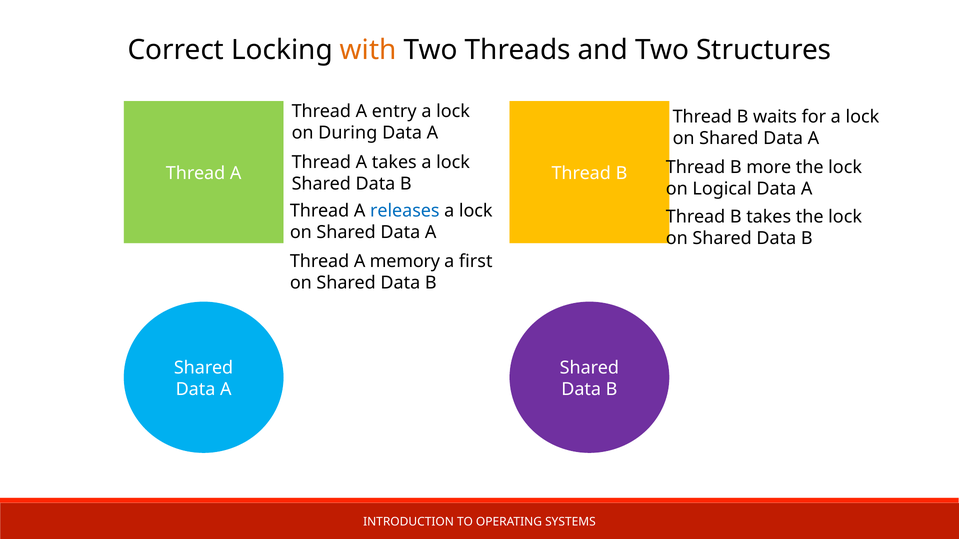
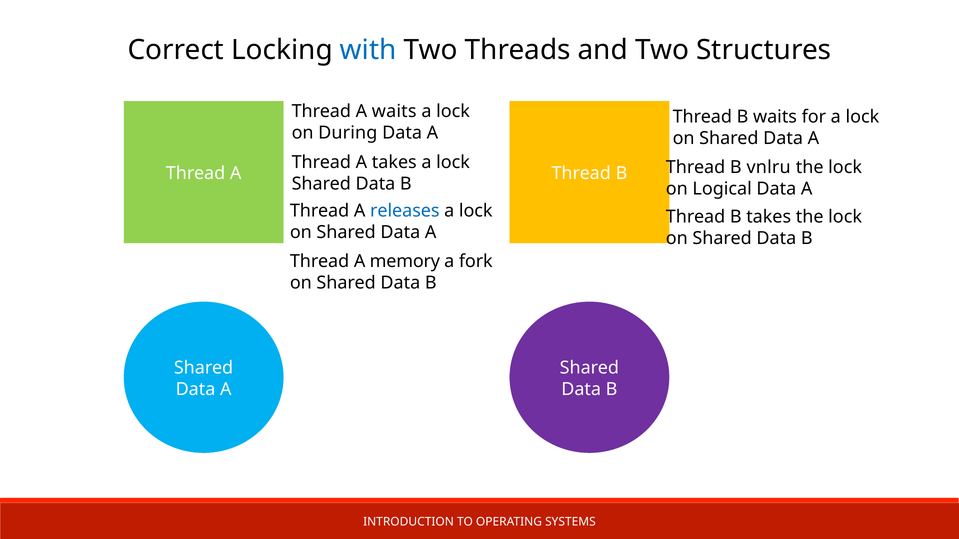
with colour: orange -> blue
A entry: entry -> waits
more: more -> vnlru
first: first -> fork
